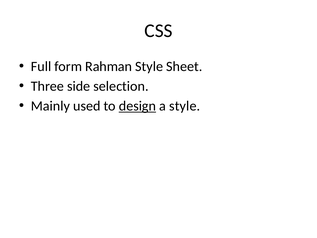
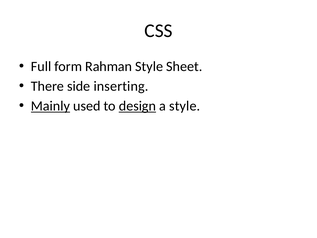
Three: Three -> There
selection: selection -> inserting
Mainly underline: none -> present
